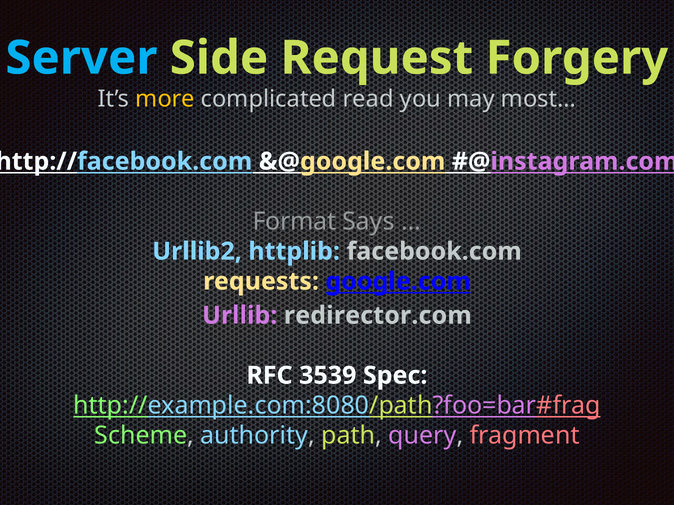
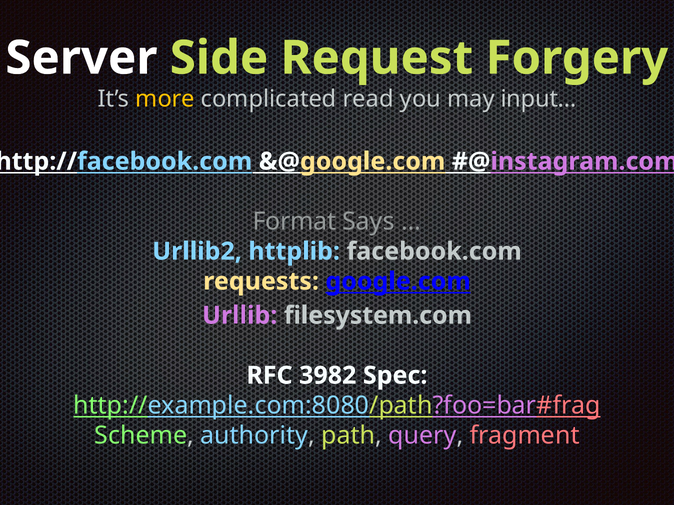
Server colour: light blue -> white
most…: most… -> input…
redirector.com: redirector.com -> filesystem.com
3539: 3539 -> 3982
